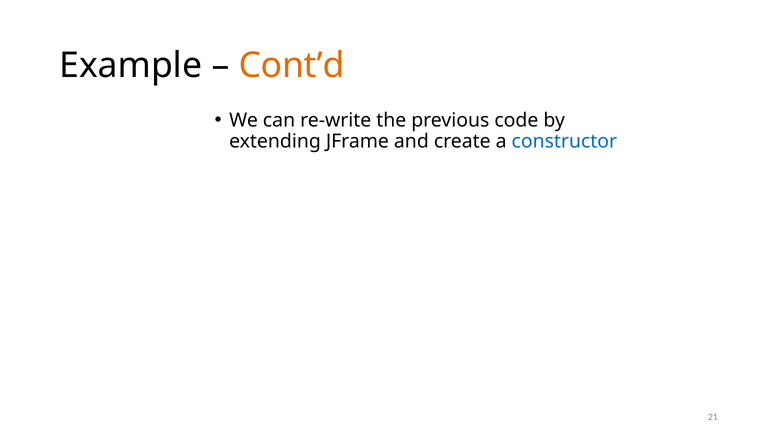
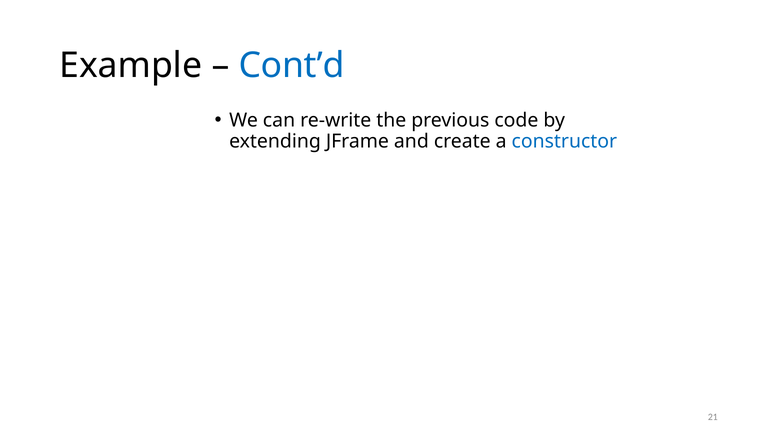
Cont’d colour: orange -> blue
